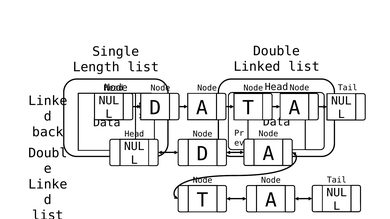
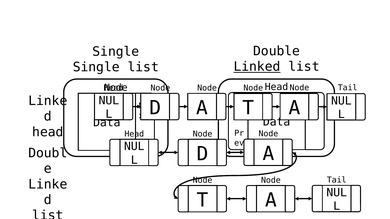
Linked underline: none -> present
Length at (96, 67): Length -> Single
back at (48, 132): back -> head
